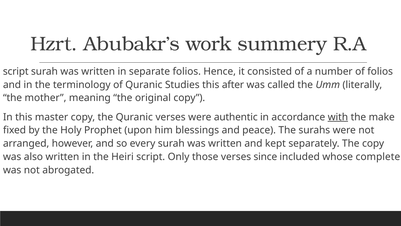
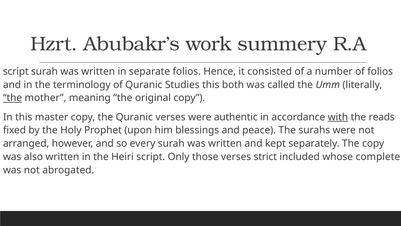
after: after -> both
the at (13, 98) underline: none -> present
make: make -> reads
since: since -> strict
